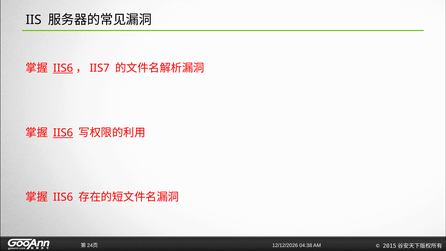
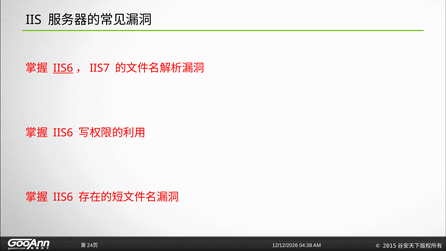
IIS6 at (63, 133) underline: present -> none
